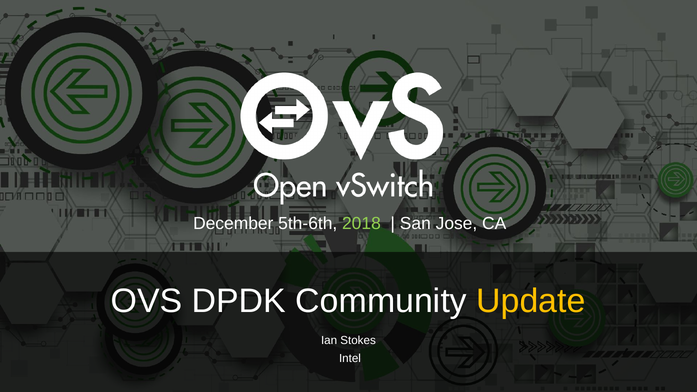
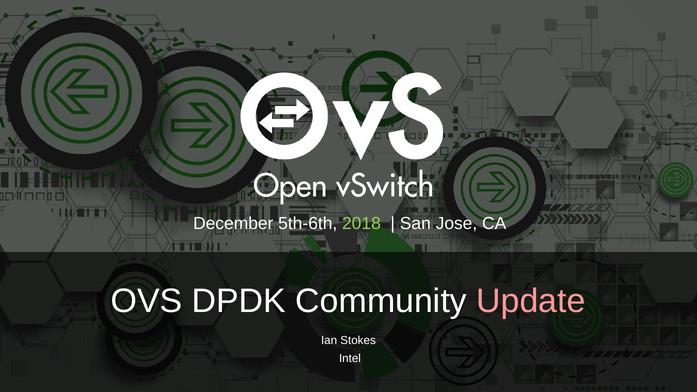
Update colour: yellow -> pink
